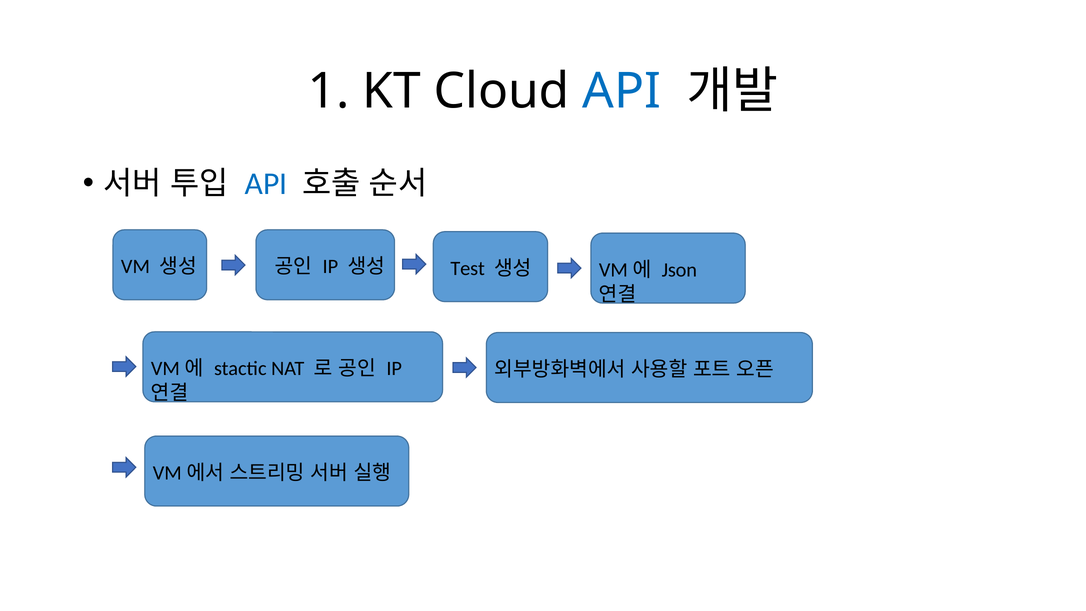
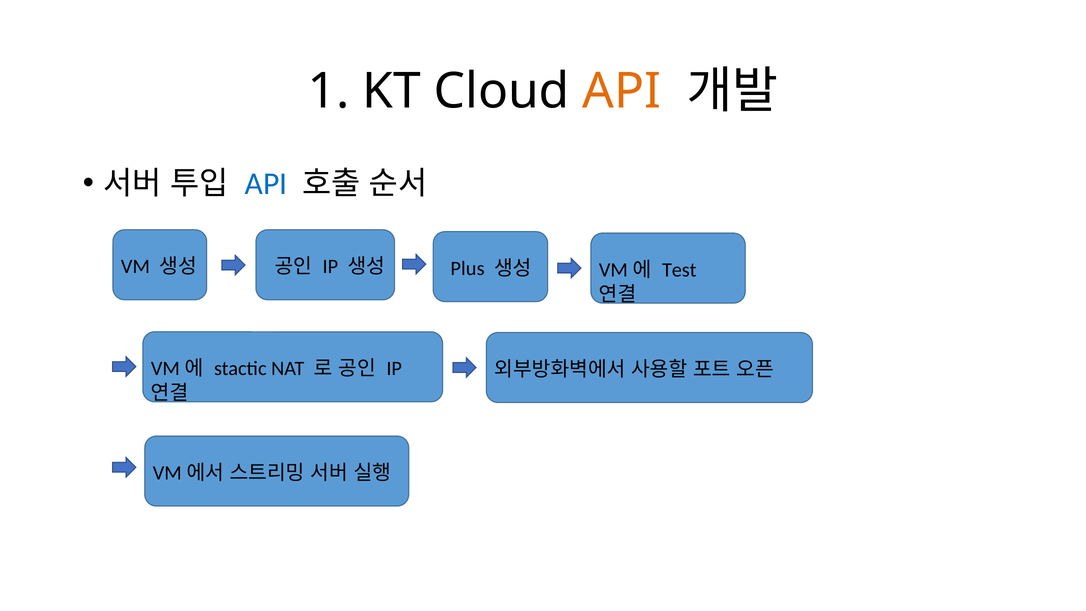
API at (622, 91) colour: blue -> orange
Json: Json -> Test
Test: Test -> Plus
